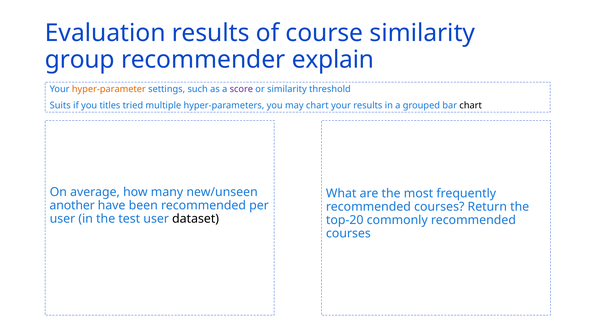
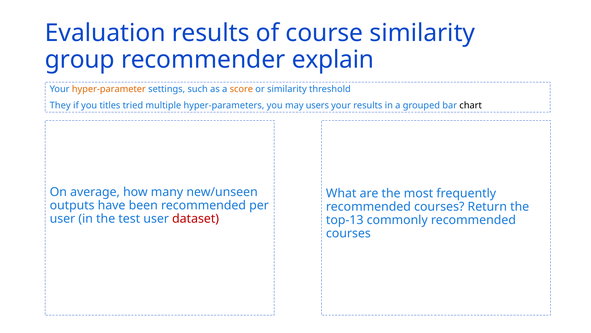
score colour: purple -> orange
Suits: Suits -> They
may chart: chart -> users
another: another -> outputs
dataset colour: black -> red
top-20: top-20 -> top-13
